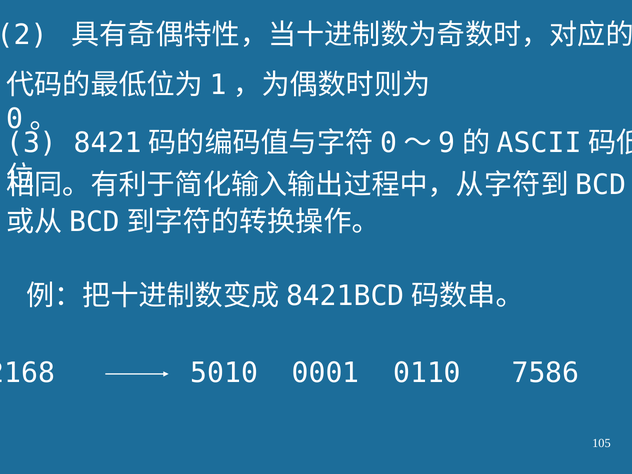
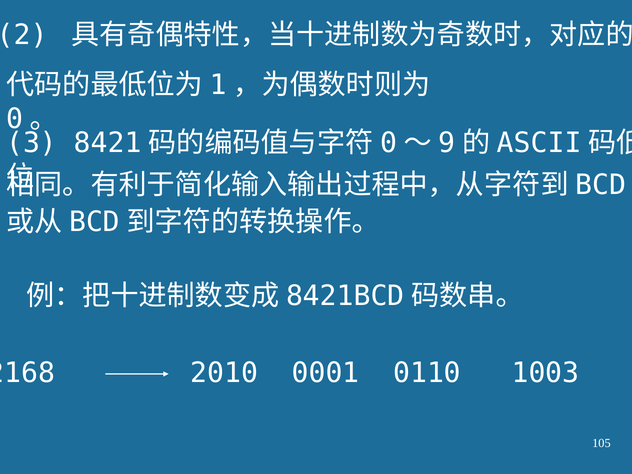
5010: 5010 -> 2010
7586: 7586 -> 1003
